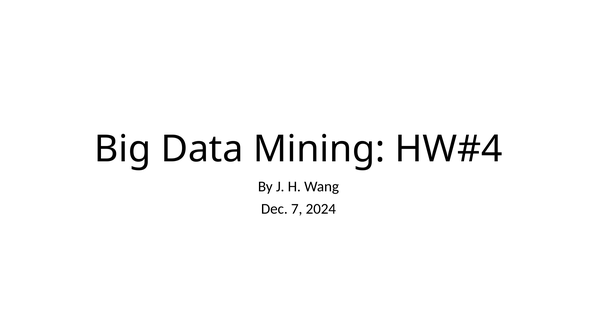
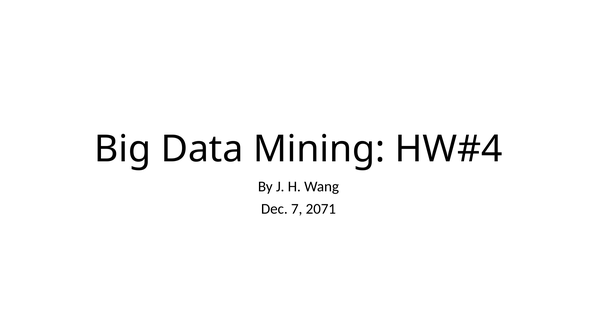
2024: 2024 -> 2071
